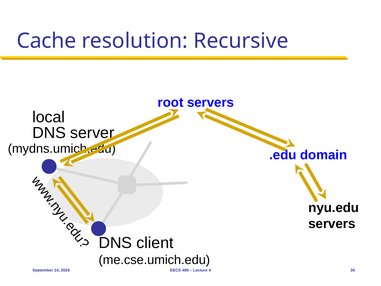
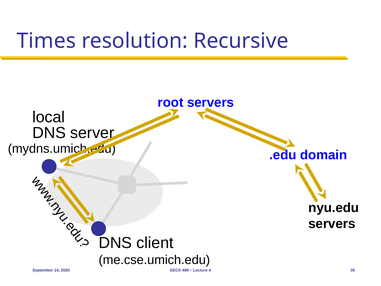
Cache: Cache -> Times
